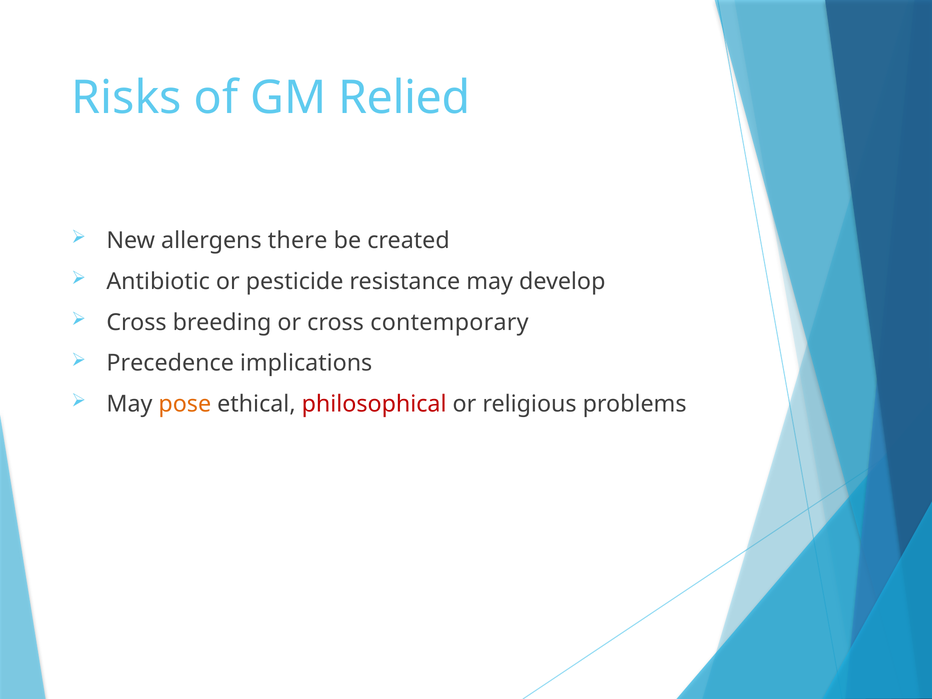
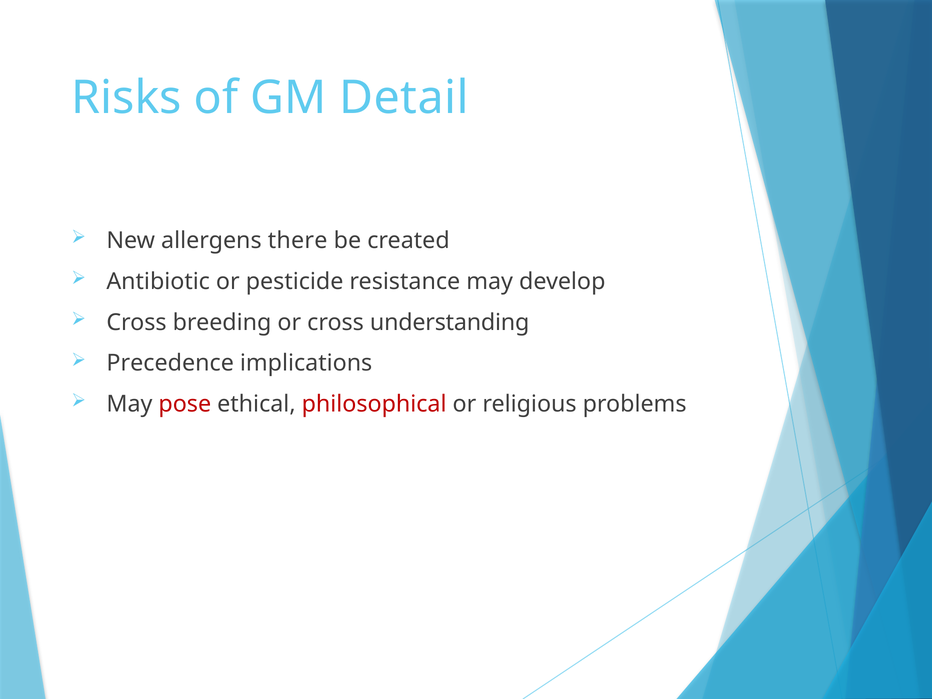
Relied: Relied -> Detail
contemporary: contemporary -> understanding
pose colour: orange -> red
